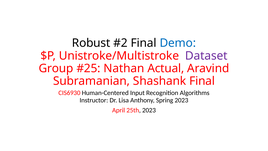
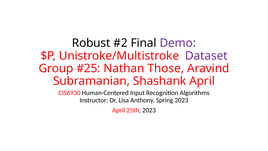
Demo colour: blue -> purple
Actual: Actual -> Those
Shashank Final: Final -> April
